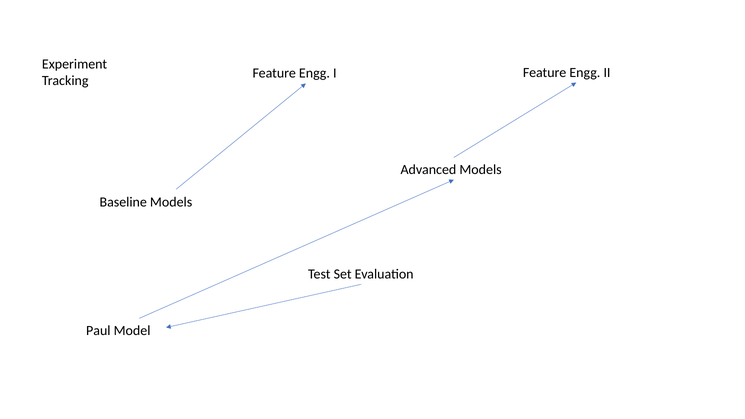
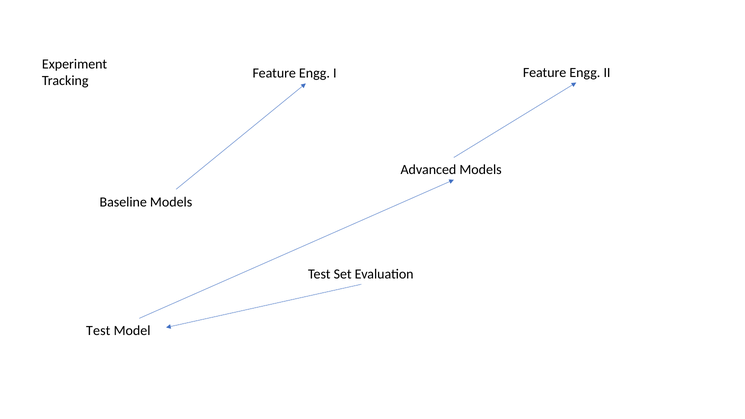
Paul at (98, 330): Paul -> Test
